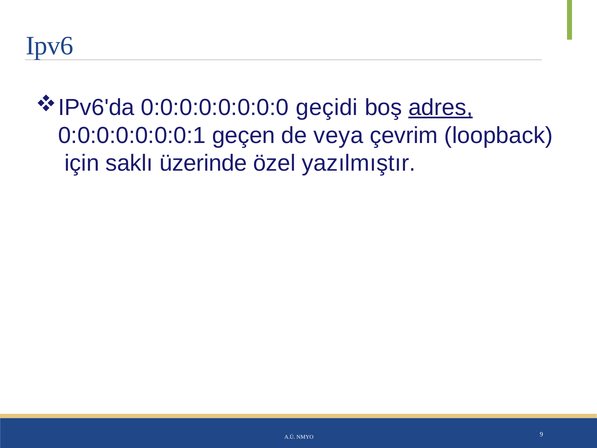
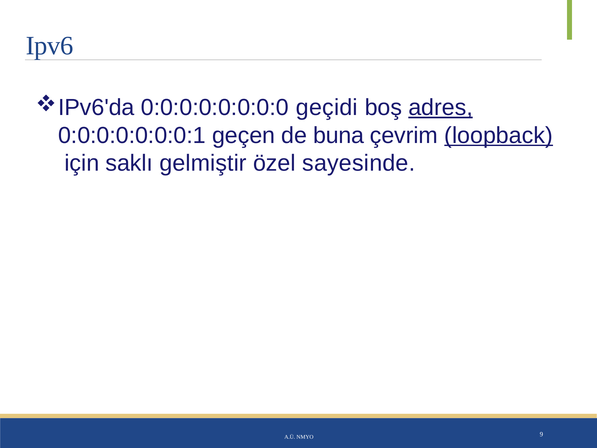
veya: veya -> buna
loopback underline: none -> present
üzerinde: üzerinde -> gelmiştir
yazılmıştır: yazılmıştır -> sayesinde
